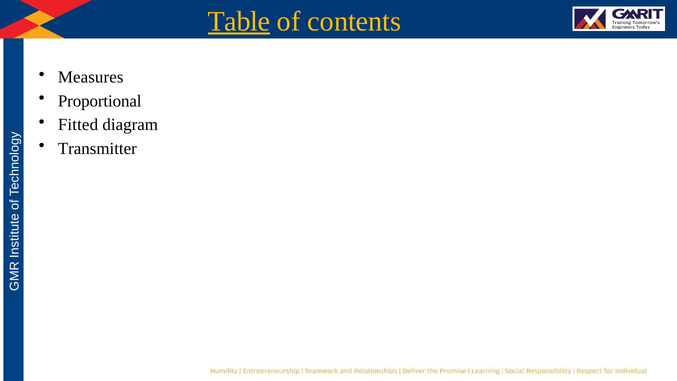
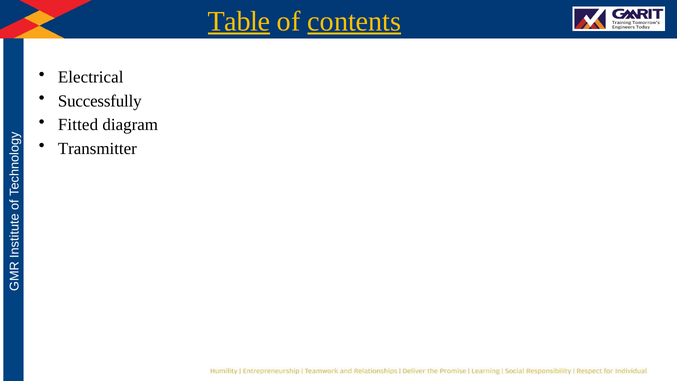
contents underline: none -> present
Measures: Measures -> Electrical
Proportional: Proportional -> Successfully
